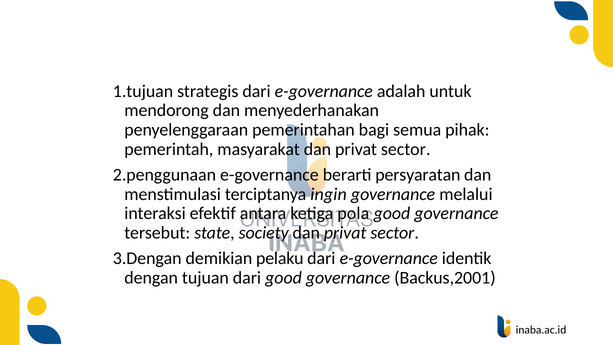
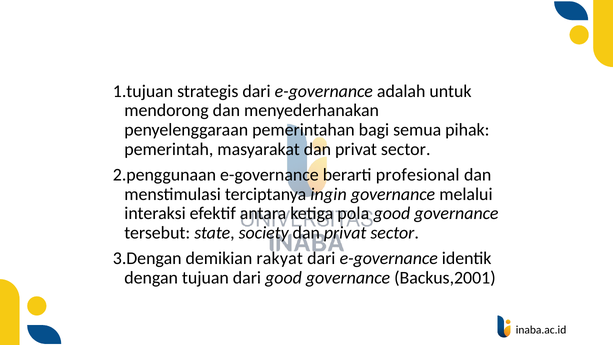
persyaratan: persyaratan -> profesional
pelaku: pelaku -> rakyat
